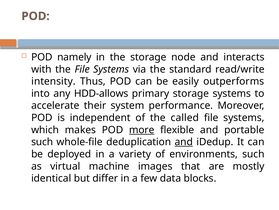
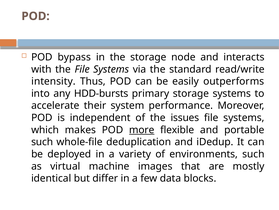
namely: namely -> bypass
HDD-allows: HDD-allows -> HDD-bursts
called: called -> issues
and at (184, 142) underline: present -> none
